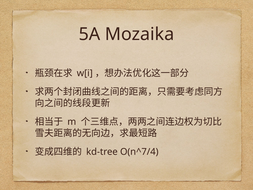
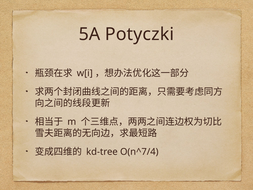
Mozaika: Mozaika -> Potyczki
